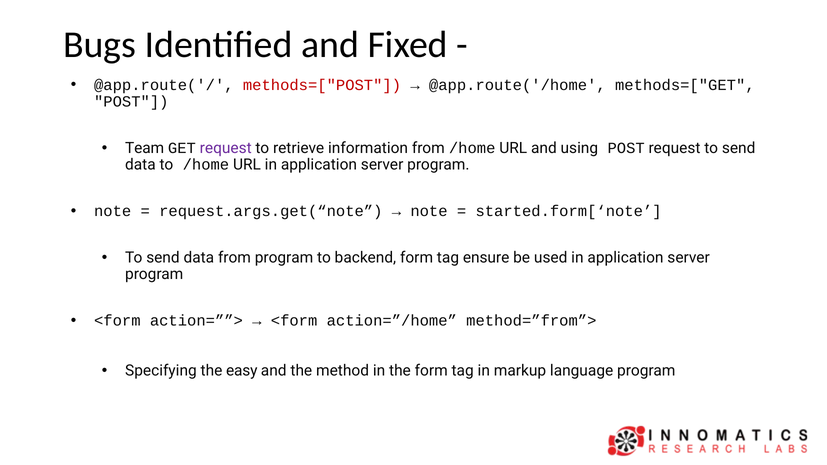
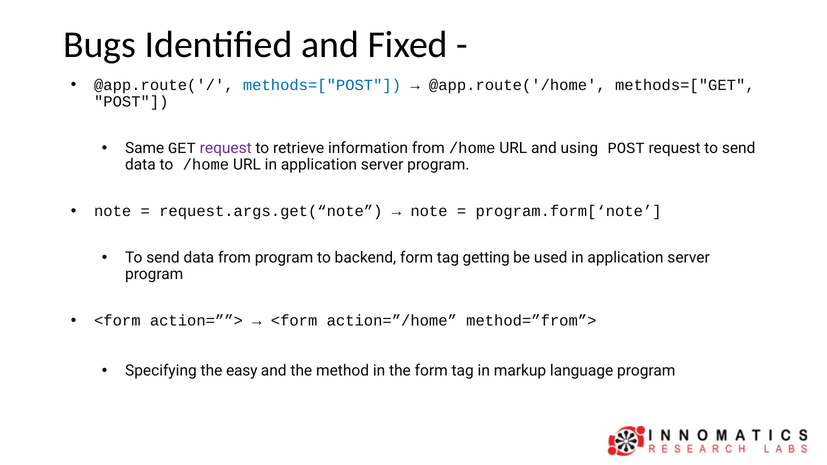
methods=["POST colour: red -> blue
Team: Team -> Same
started.form[‘note: started.form[‘note -> program.form[‘note
ensure: ensure -> getting
